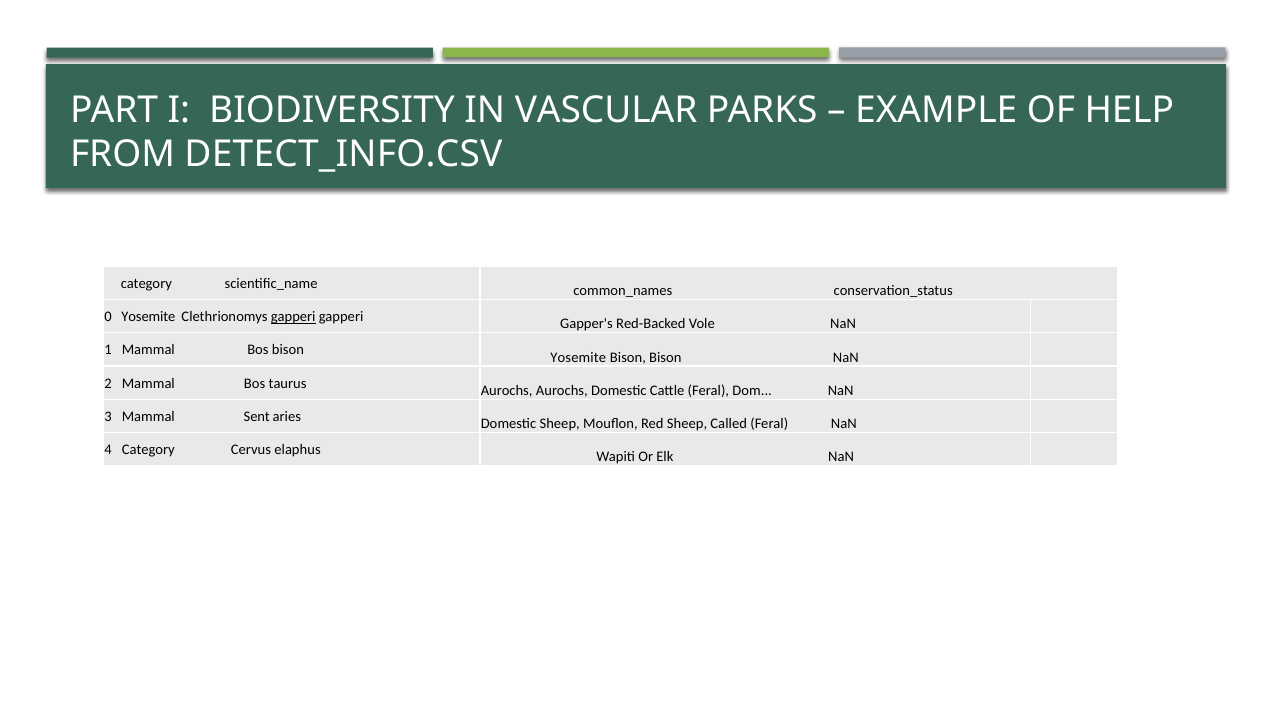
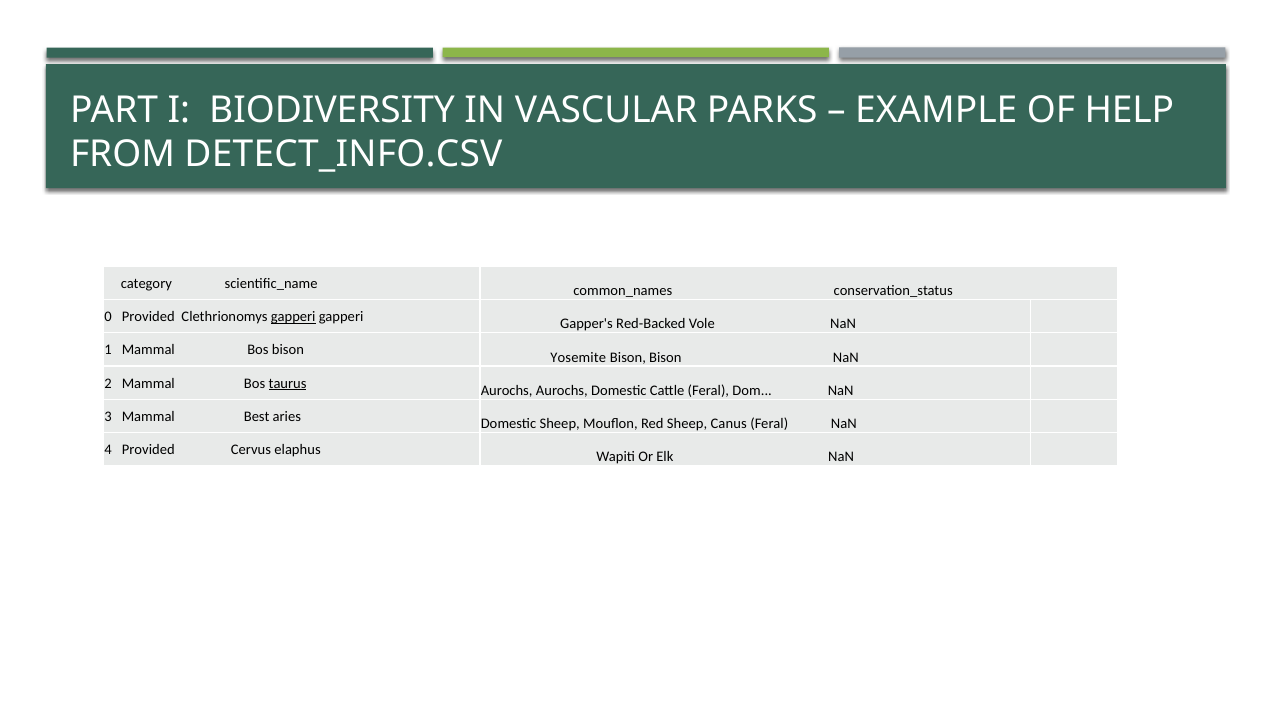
0 Yosemite: Yosemite -> Provided
taurus underline: none -> present
Sent: Sent -> Best
Called: Called -> Canus
4 Category: Category -> Provided
